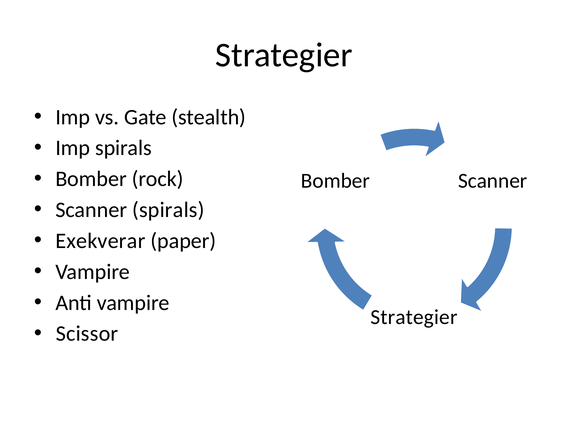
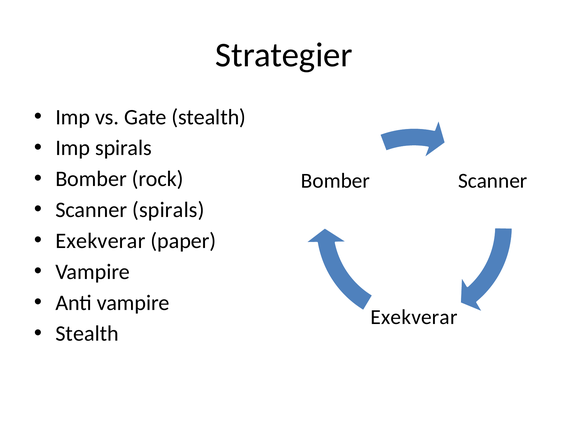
Strategier at (414, 317): Strategier -> Exekverar
Scissor at (87, 334): Scissor -> Stealth
